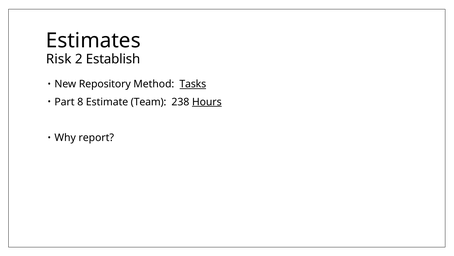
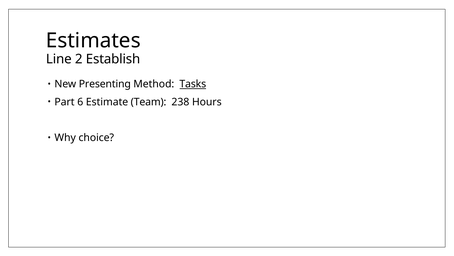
Risk: Risk -> Line
Repository: Repository -> Presenting
8: 8 -> 6
Hours underline: present -> none
report: report -> choice
